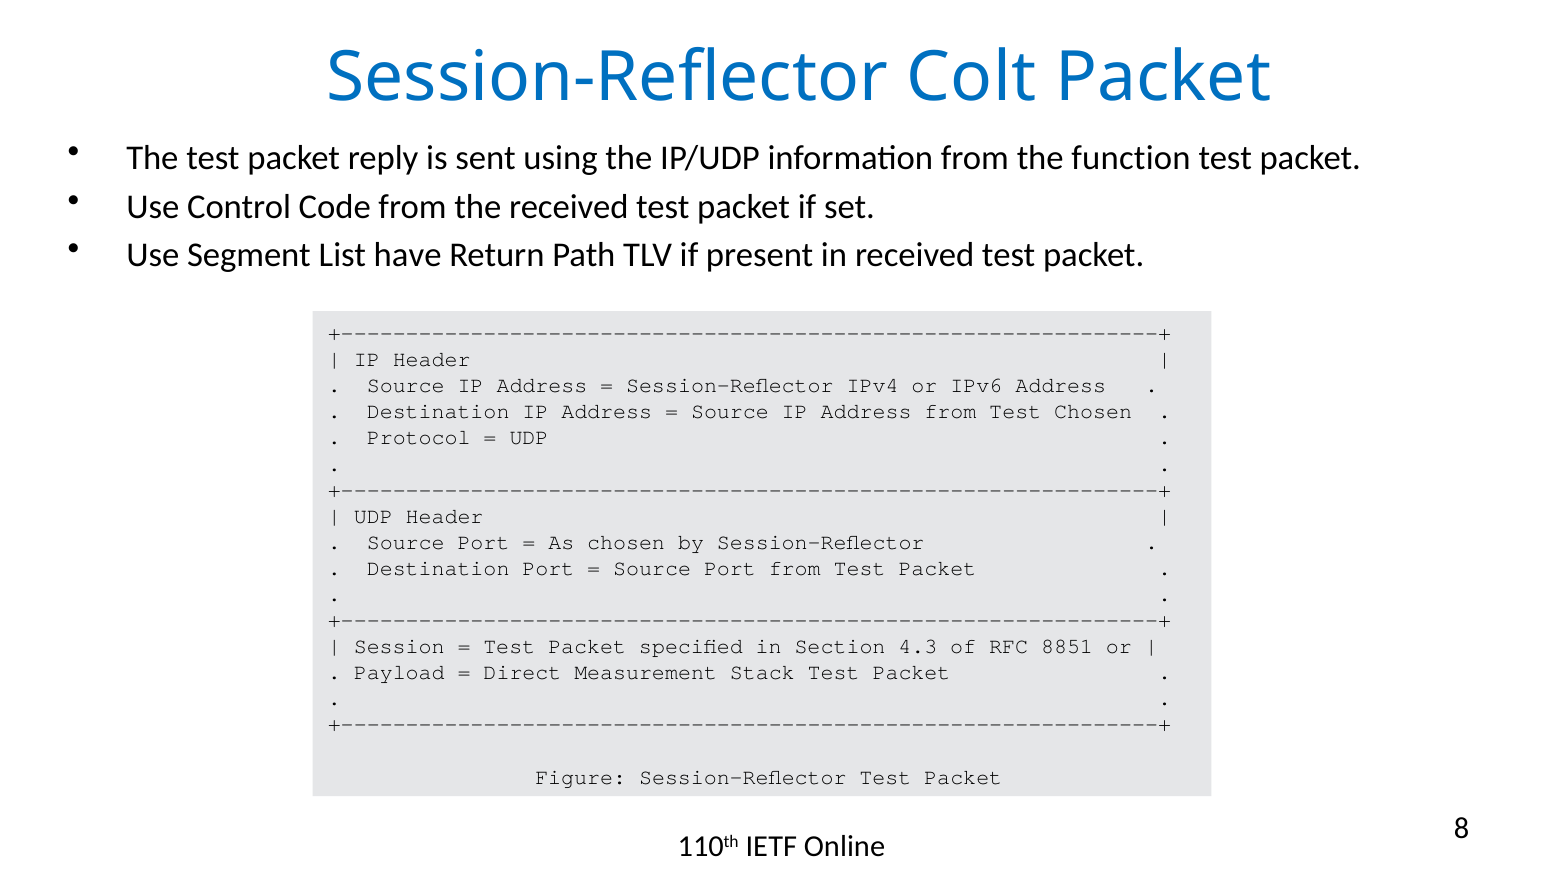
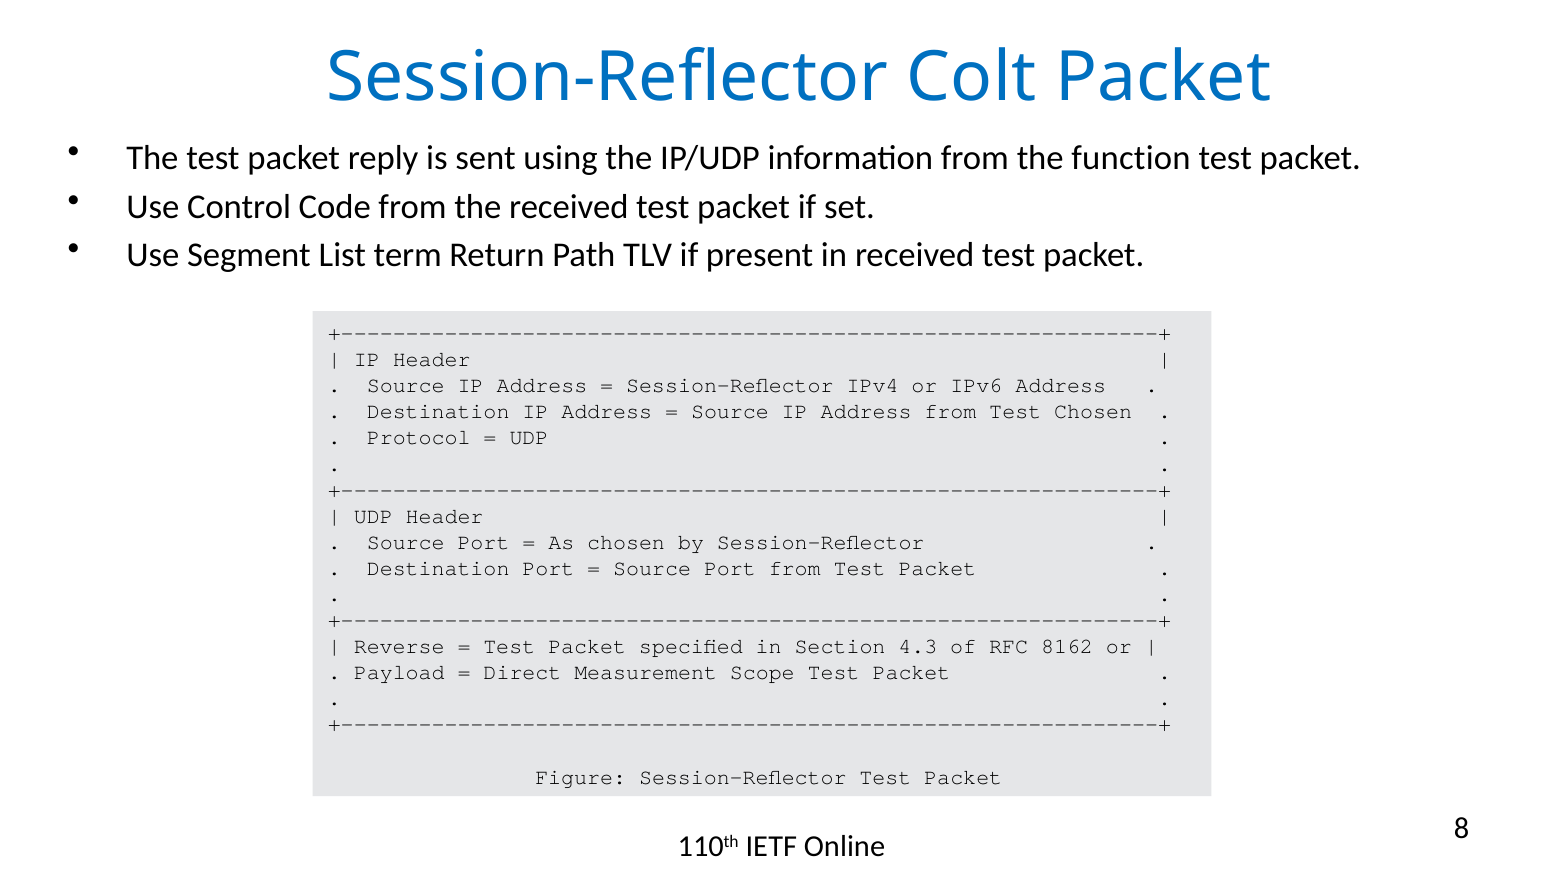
have: have -> term
Session: Session -> Reverse
8851: 8851 -> 8162
Stack: Stack -> Scope
